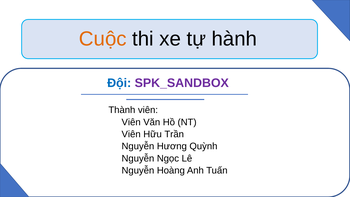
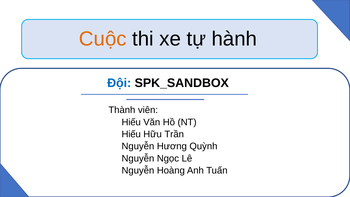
SPK_SANDBOX colour: purple -> black
Viên at (131, 122): Viên -> Hiếu
Viên at (131, 134): Viên -> Hiếu
